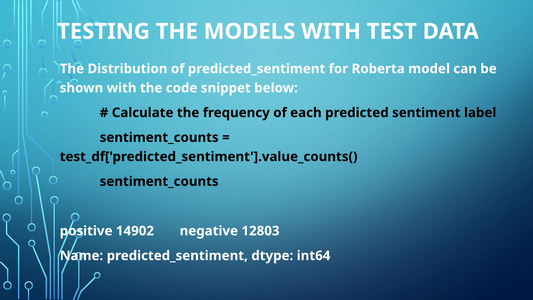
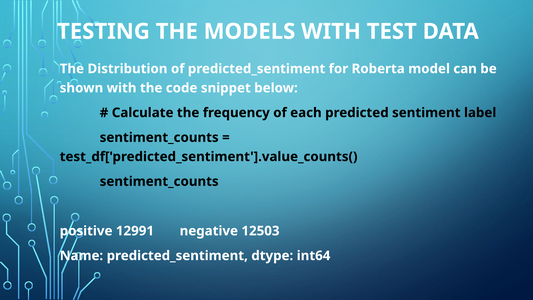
14902: 14902 -> 12991
12803: 12803 -> 12503
